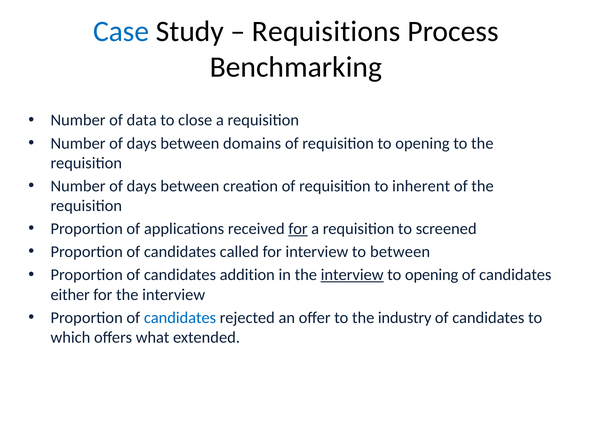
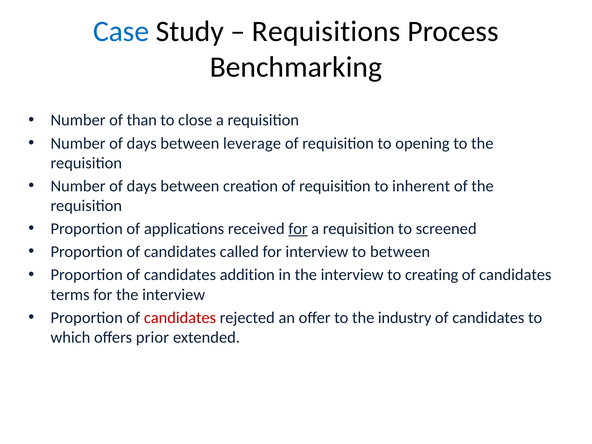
data: data -> than
domains: domains -> leverage
interview at (352, 275) underline: present -> none
opening at (432, 275): opening -> creating
either: either -> terms
candidates at (180, 318) colour: blue -> red
what: what -> prior
